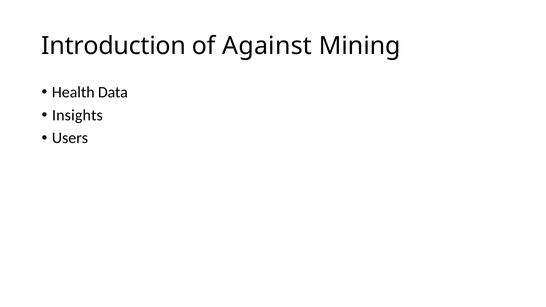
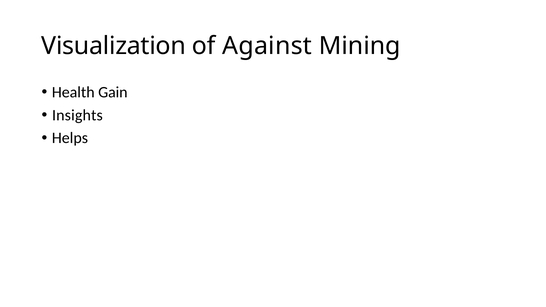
Introduction: Introduction -> Visualization
Data: Data -> Gain
Users: Users -> Helps
